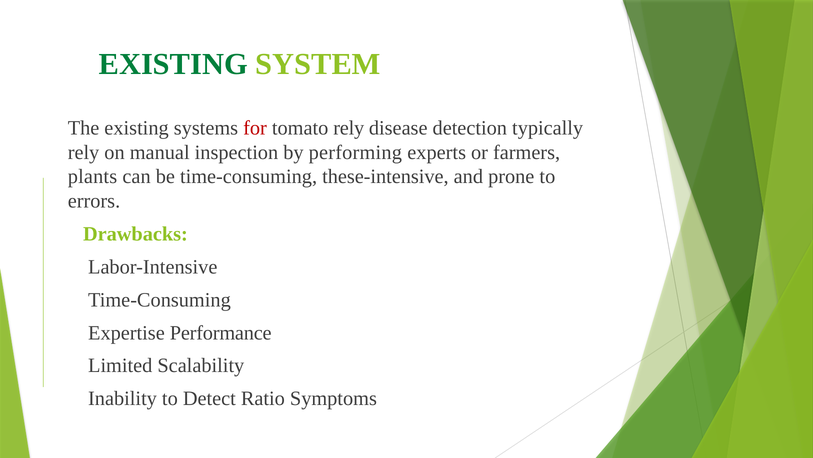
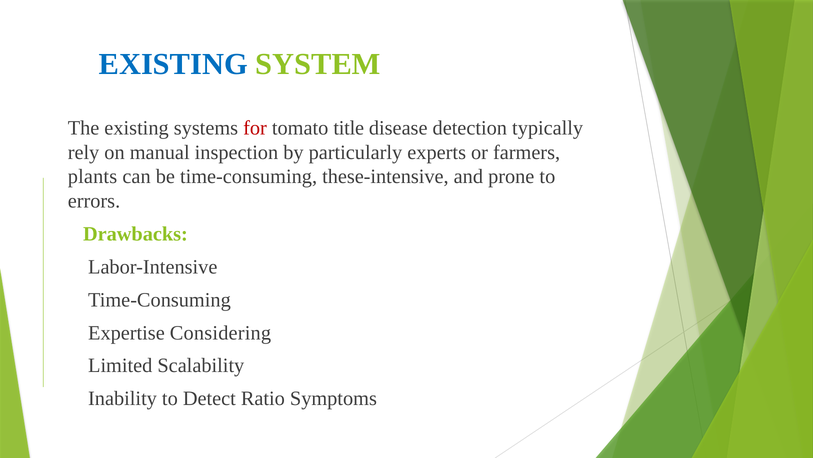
EXISTING at (173, 64) colour: green -> blue
tomato rely: rely -> title
performing: performing -> particularly
Performance: Performance -> Considering
